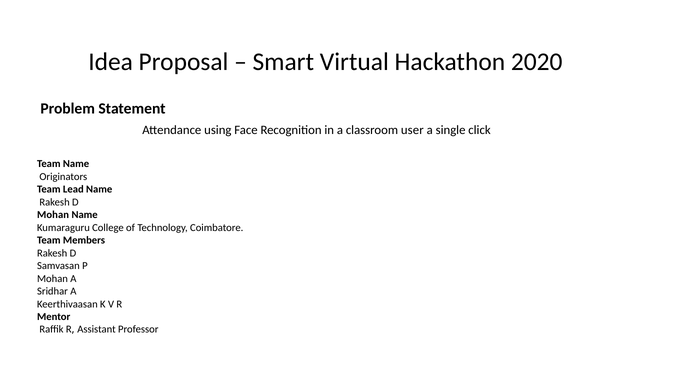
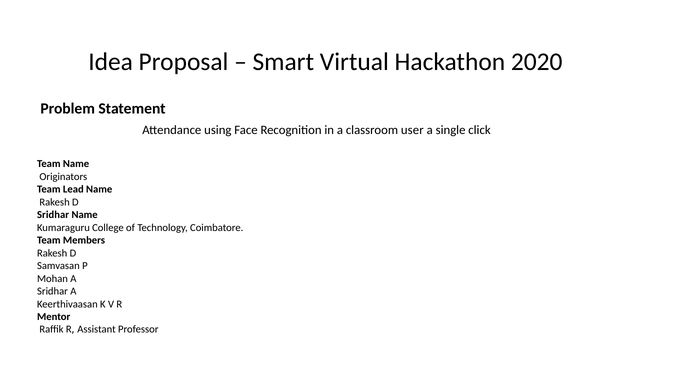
Mohan at (53, 215): Mohan -> Sridhar
